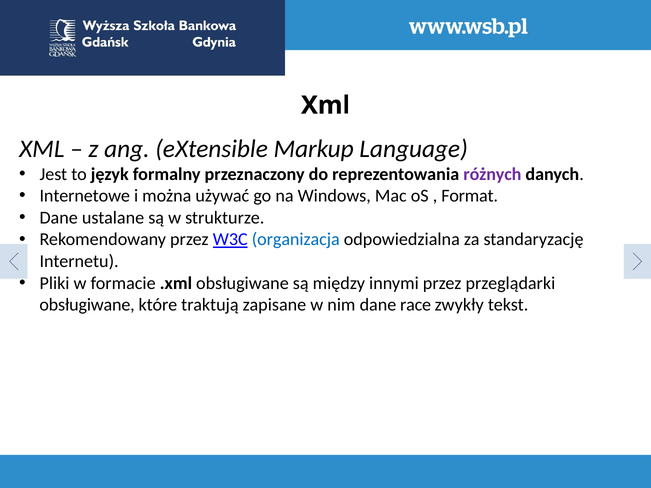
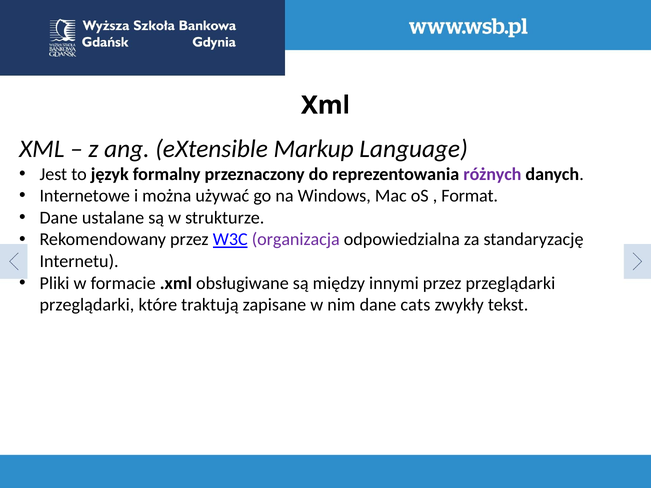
organizacja colour: blue -> purple
obsługiwane at (87, 305): obsługiwane -> przeglądarki
race: race -> cats
